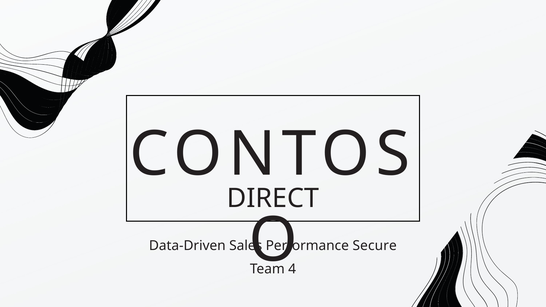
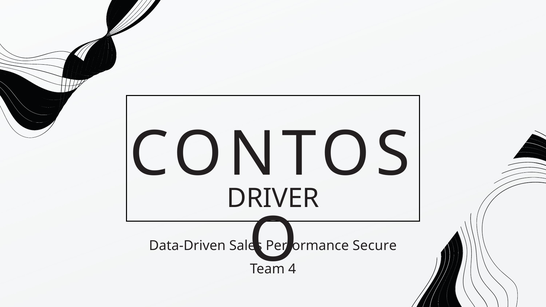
DIRECT: DIRECT -> DRIVER
